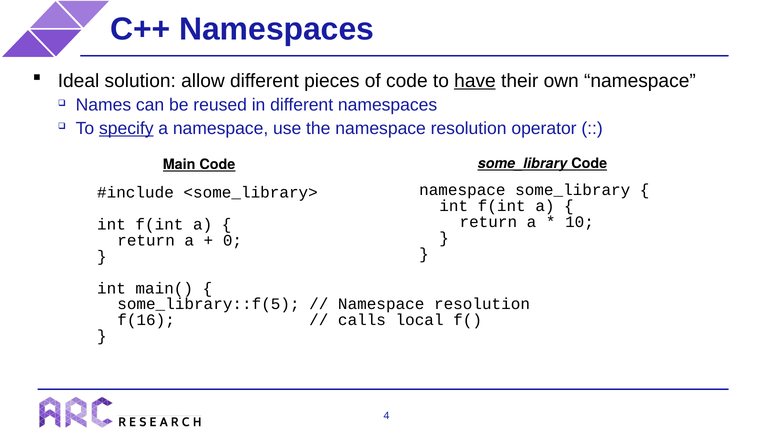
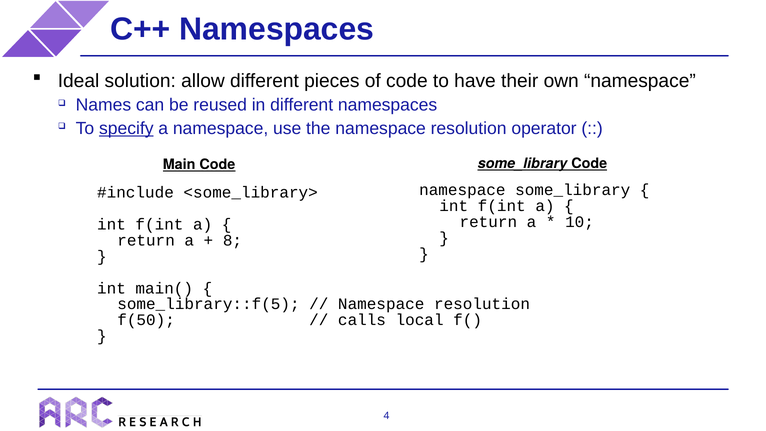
have underline: present -> none
0: 0 -> 8
f(16: f(16 -> f(50
